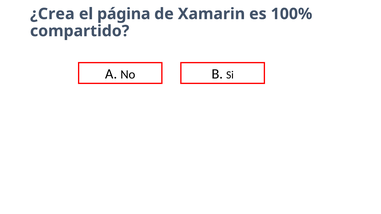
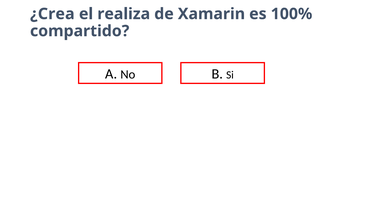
página: página -> realiza
